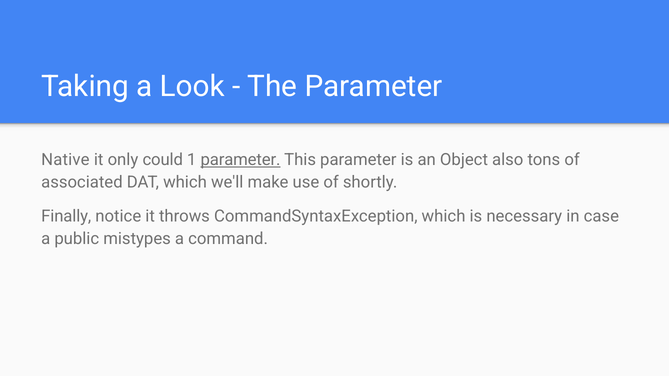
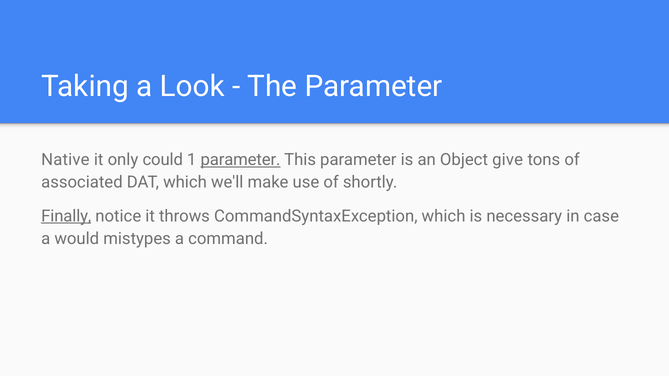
also: also -> give
Finally underline: none -> present
public: public -> would
